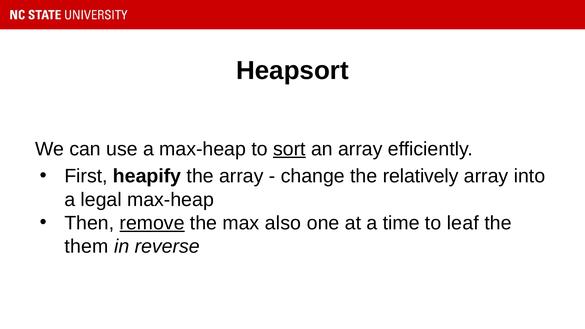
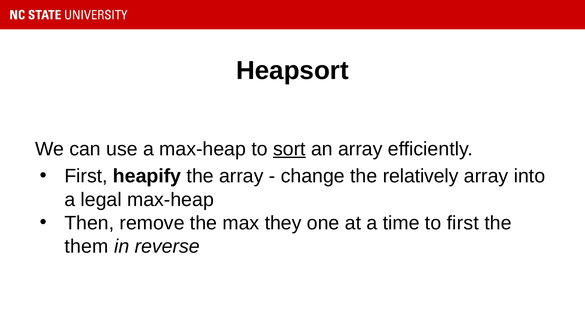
remove underline: present -> none
also: also -> they
to leaf: leaf -> first
